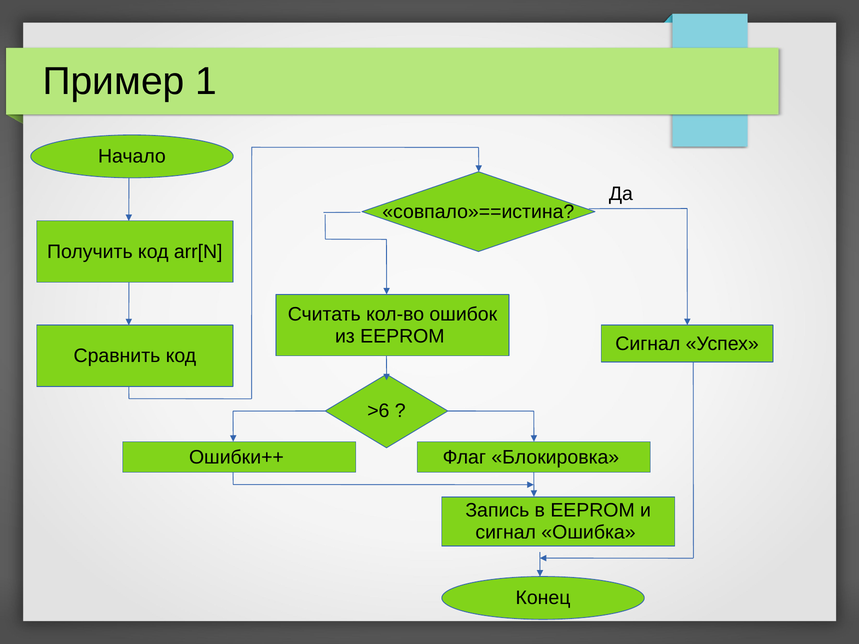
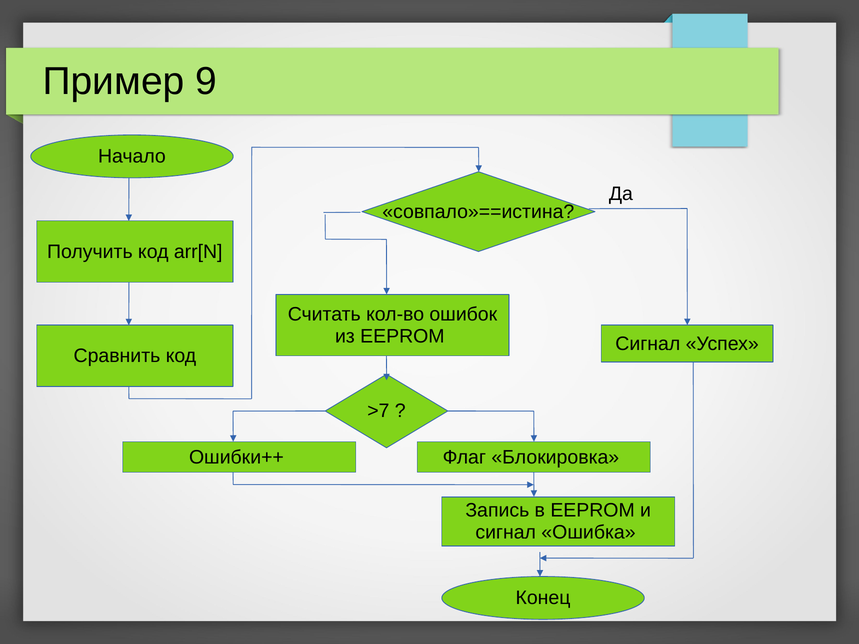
1: 1 -> 9
>6: >6 -> >7
